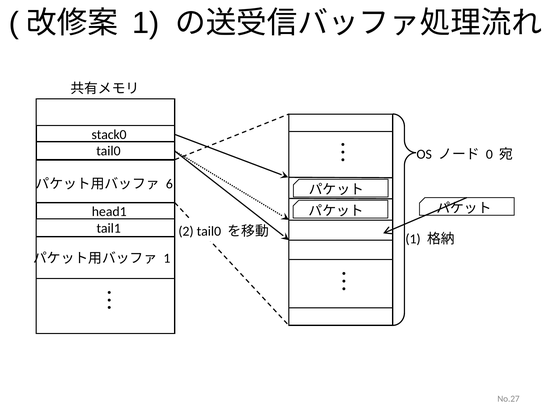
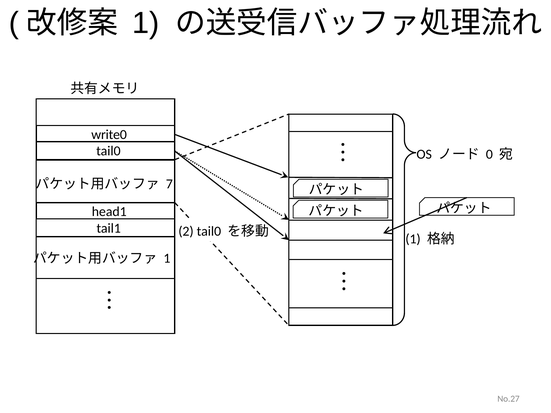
stack0: stack0 -> write0
6: 6 -> 7
